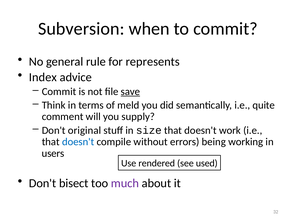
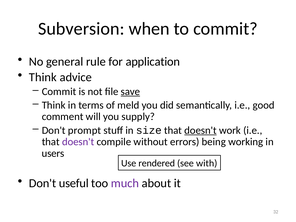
represents: represents -> application
Index at (43, 77): Index -> Think
quite: quite -> good
original: original -> prompt
doesn't at (201, 130) underline: none -> present
doesn't at (78, 142) colour: blue -> purple
used: used -> with
bisect: bisect -> useful
